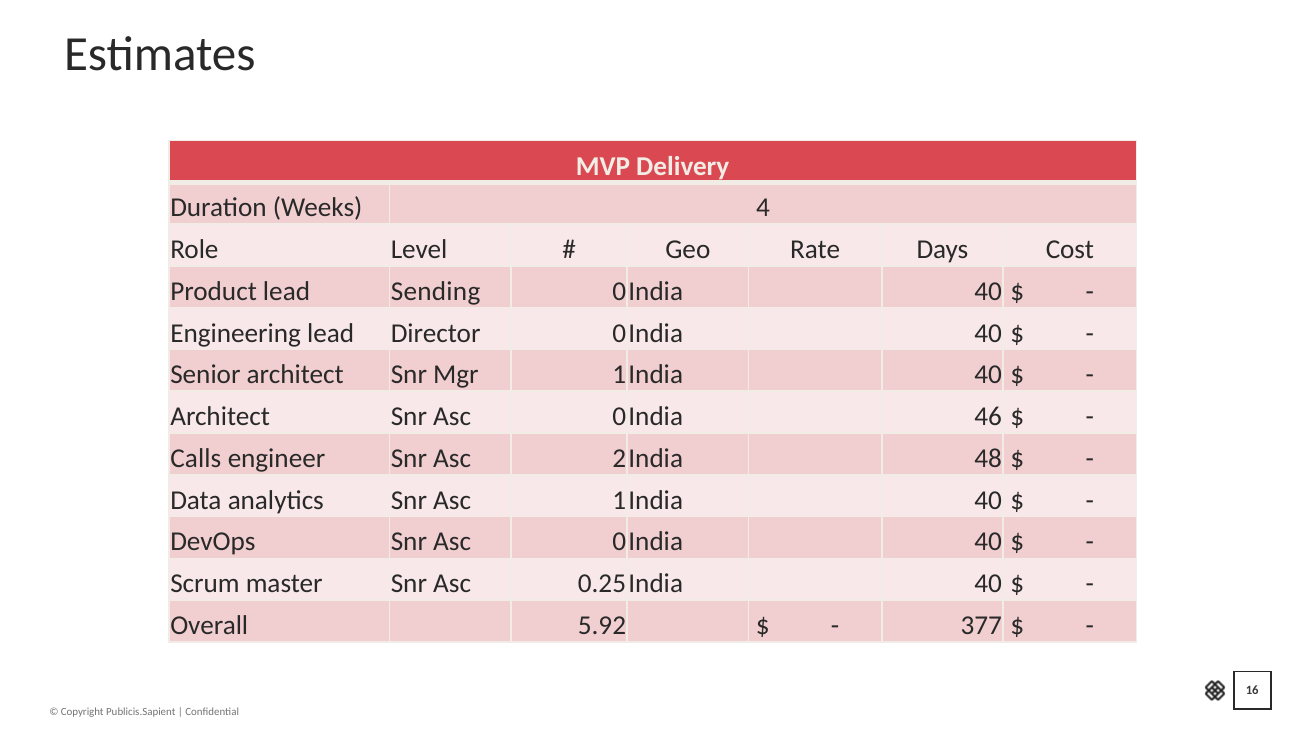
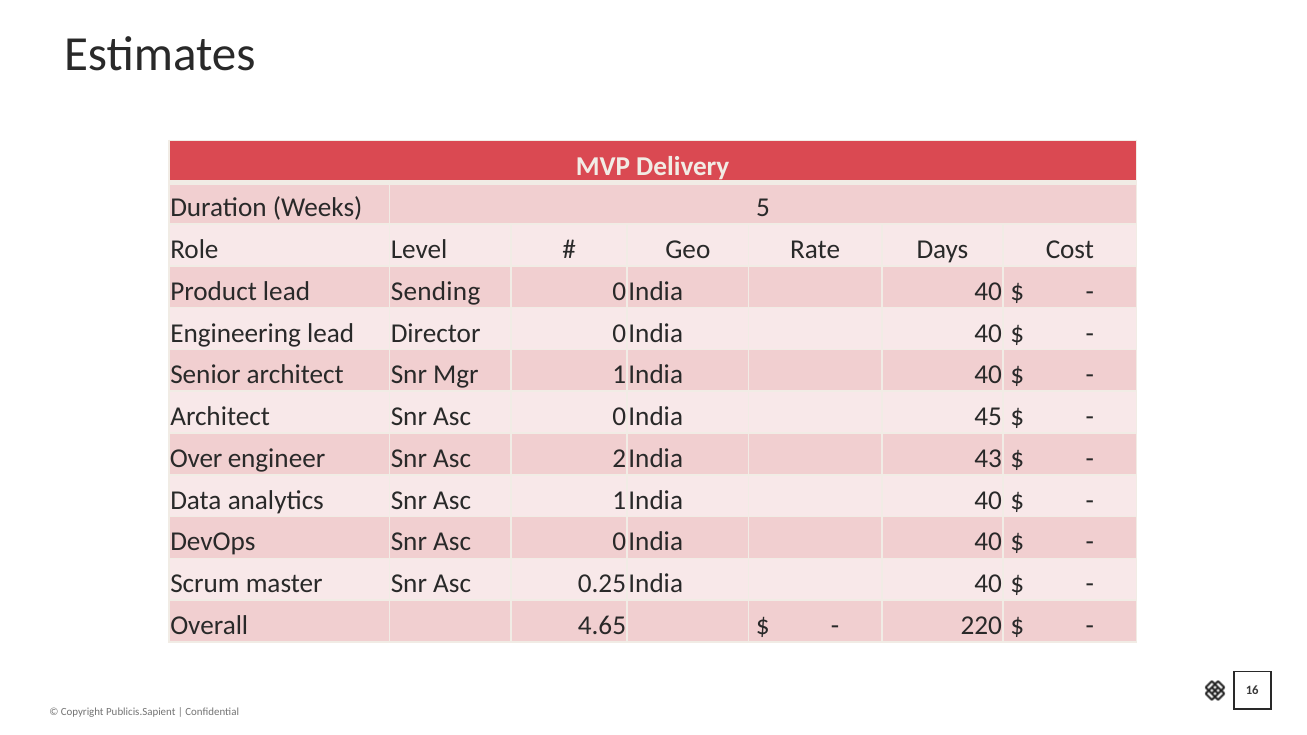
4: 4 -> 5
46: 46 -> 45
Calls: Calls -> Over
48: 48 -> 43
5.92: 5.92 -> 4.65
377: 377 -> 220
